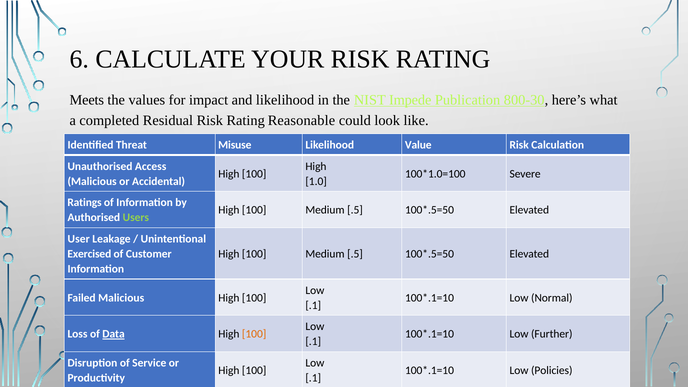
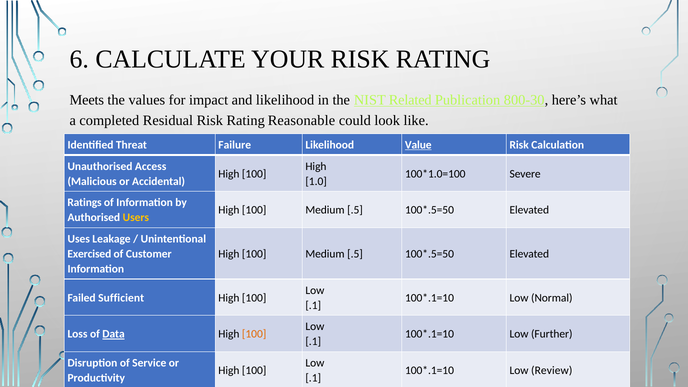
Impede: Impede -> Related
Misuse: Misuse -> Failure
Value underline: none -> present
Users colour: light green -> yellow
User: User -> Uses
Failed Malicious: Malicious -> Sufficient
Policies: Policies -> Review
